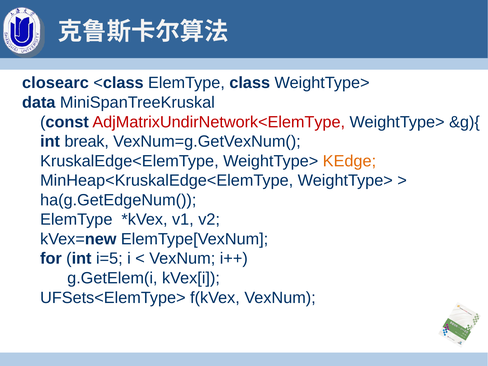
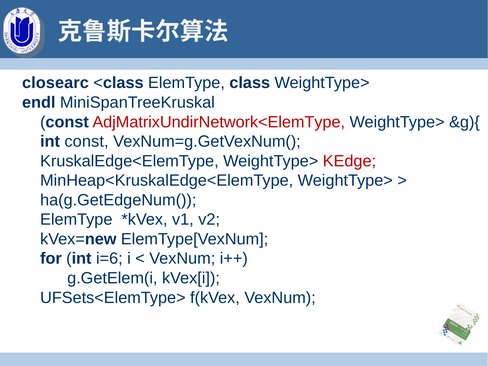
data: data -> endl
int break: break -> const
KEdge colour: orange -> red
i=5: i=5 -> i=6
